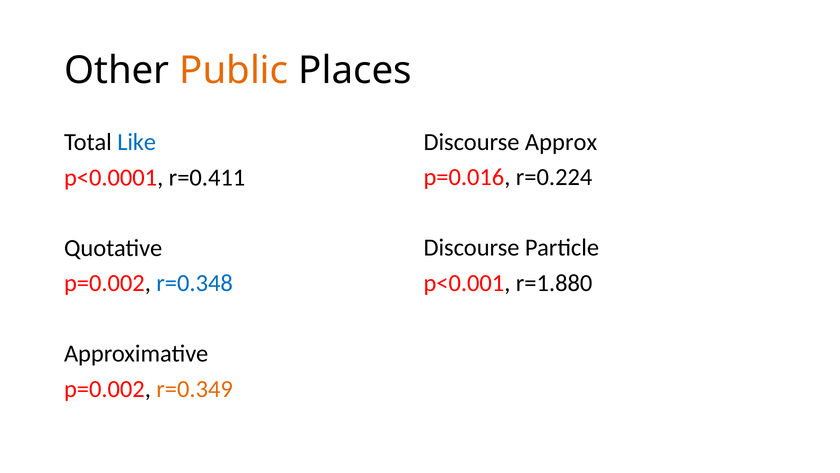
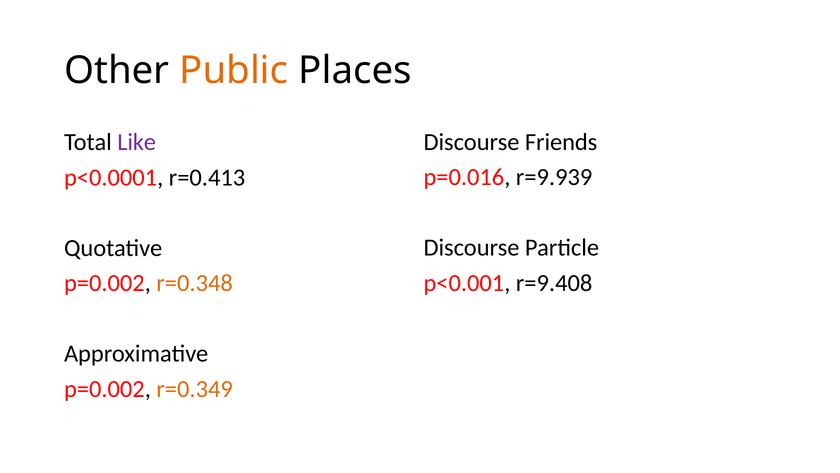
Approx: Approx -> Friends
Like colour: blue -> purple
r=0.224: r=0.224 -> r=9.939
r=0.411: r=0.411 -> r=0.413
r=1.880: r=1.880 -> r=9.408
r=0.348 colour: blue -> orange
